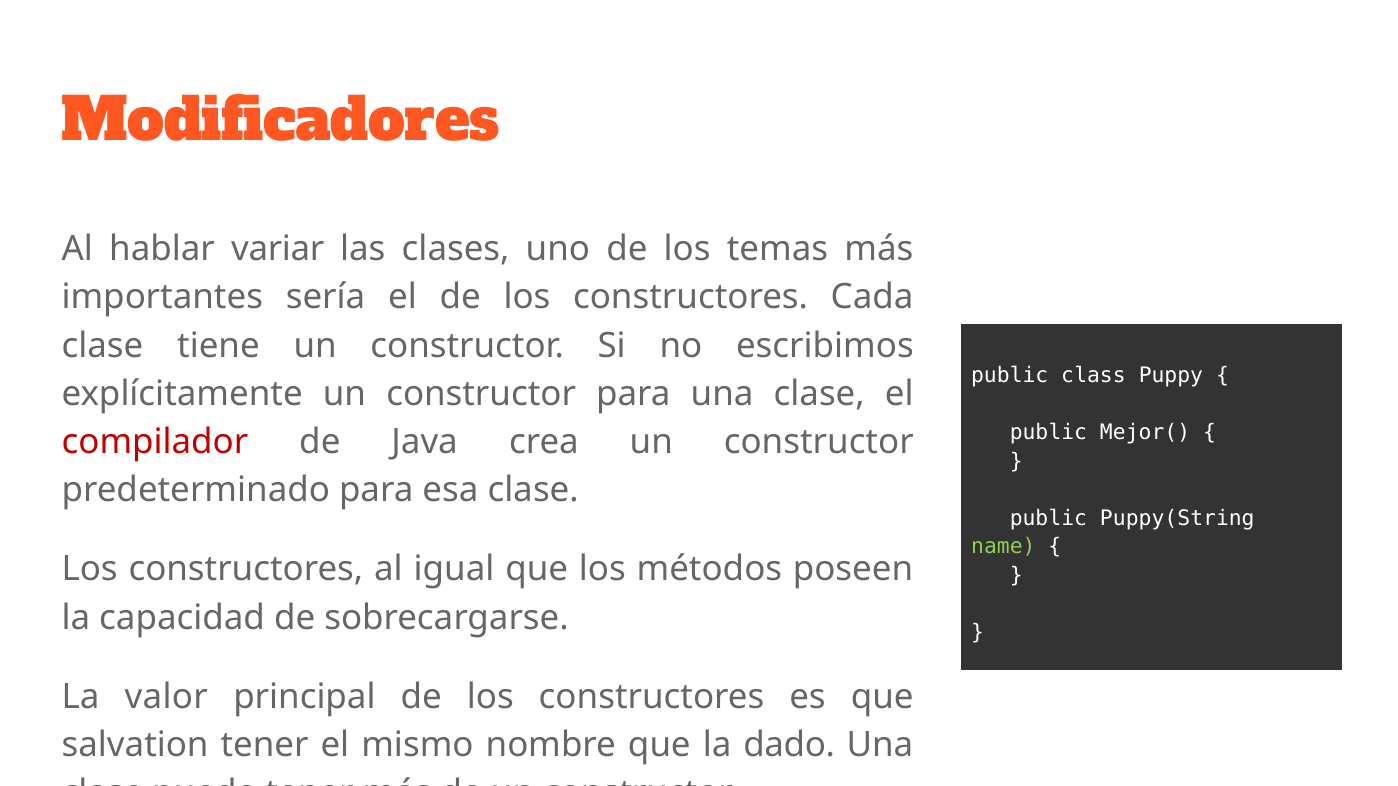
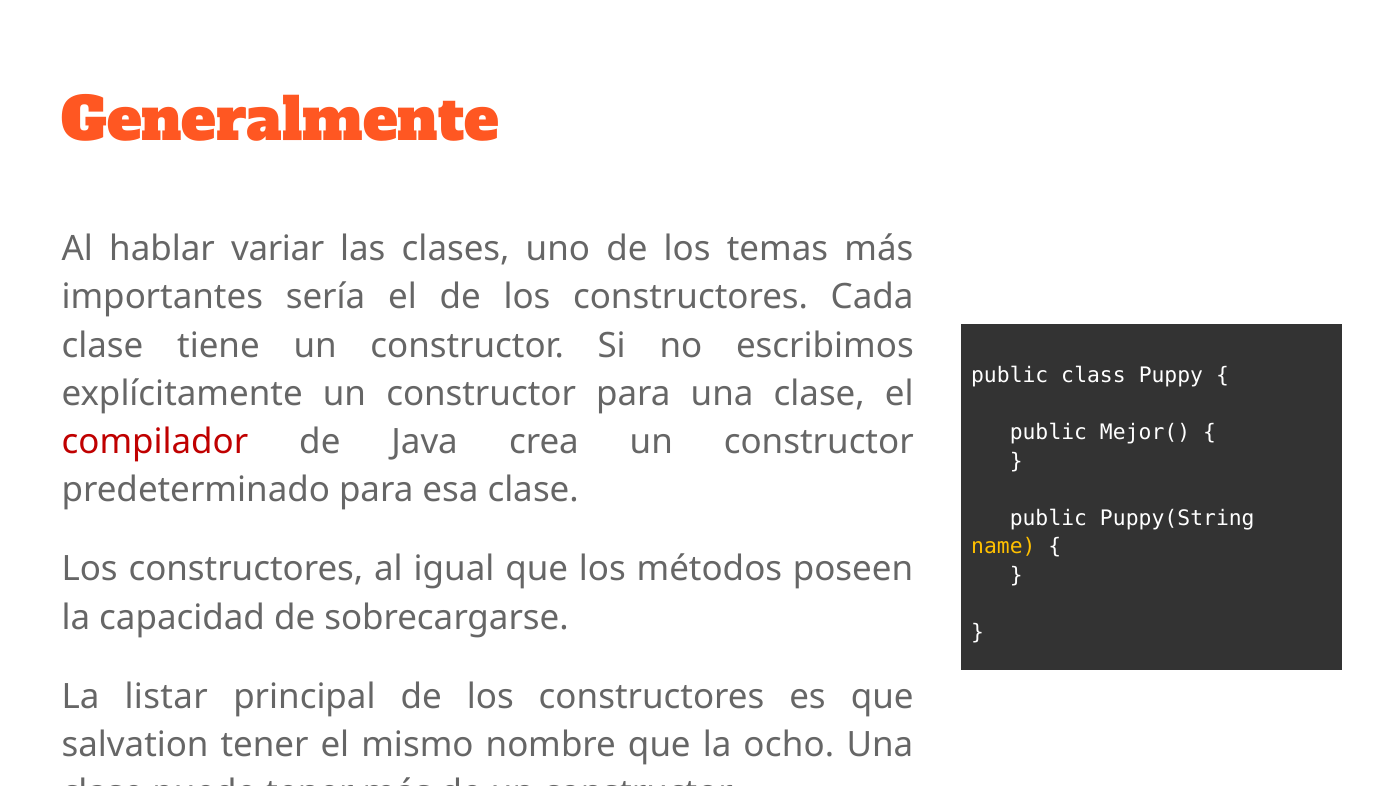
Modificadores: Modificadores -> Generalmente
name colour: light green -> yellow
valor: valor -> listar
dado: dado -> ocho
